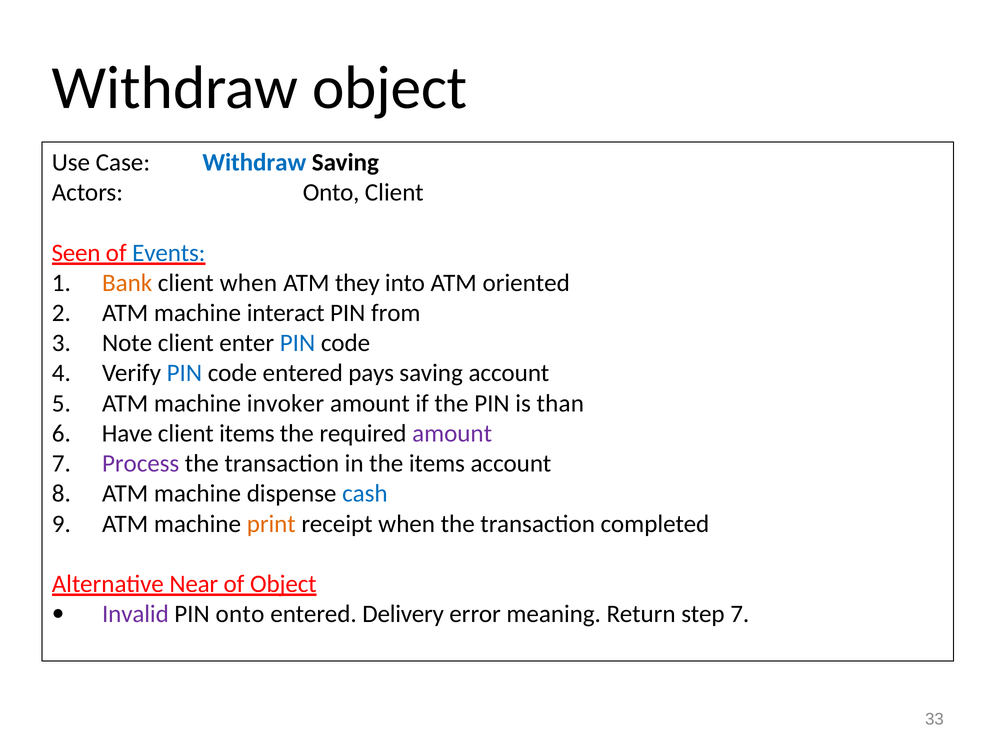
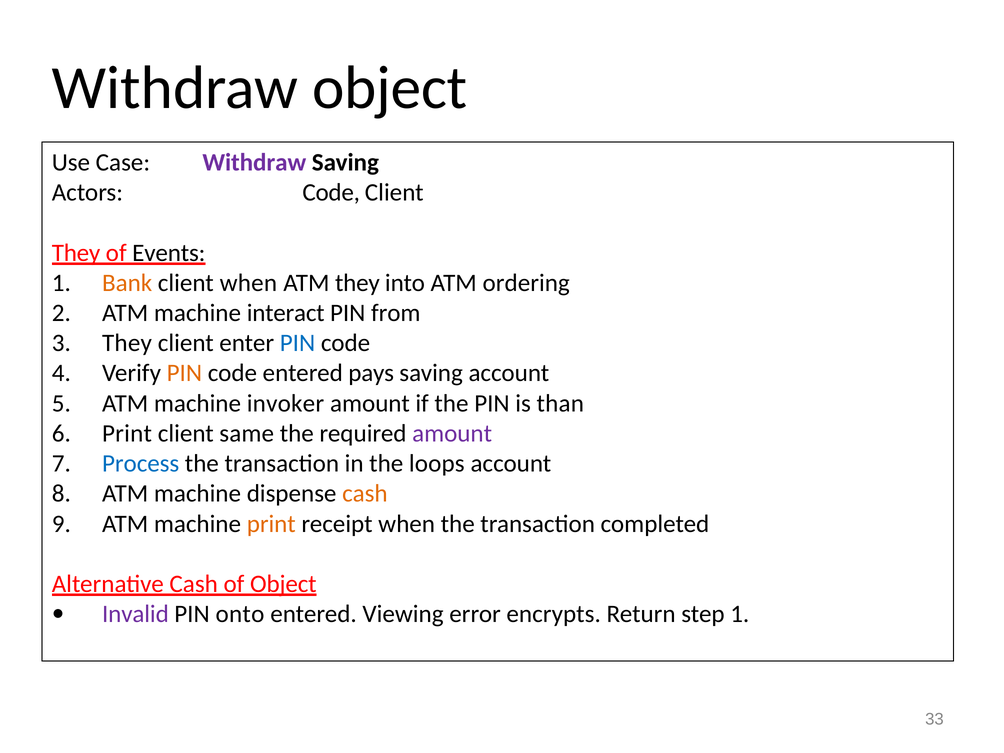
Withdraw at (254, 162) colour: blue -> purple
Actors Onto: Onto -> Code
Seen at (76, 253): Seen -> They
Events colour: blue -> black
oriented: oriented -> ordering
3 Note: Note -> They
PIN at (184, 373) colour: blue -> orange
Have at (127, 433): Have -> Print
client items: items -> same
Process colour: purple -> blue
the items: items -> loops
cash at (365, 494) colour: blue -> orange
Alternative Near: Near -> Cash
Delivery: Delivery -> Viewing
meaning: meaning -> encrypts
step 7: 7 -> 1
